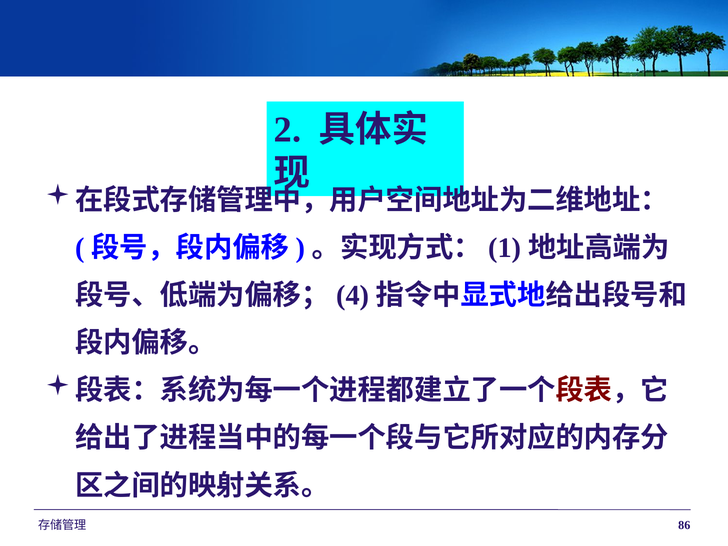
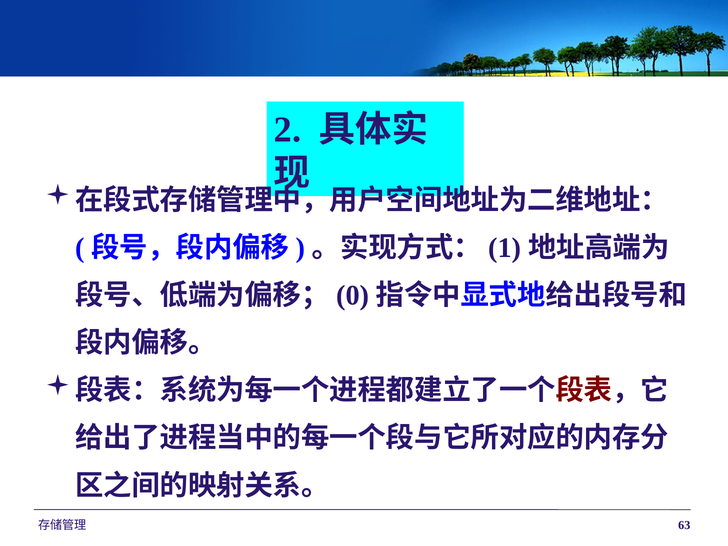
4: 4 -> 0
86: 86 -> 63
